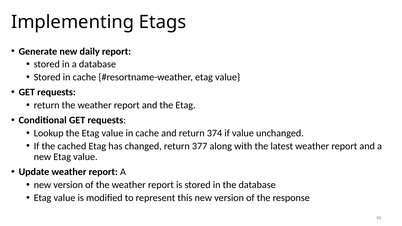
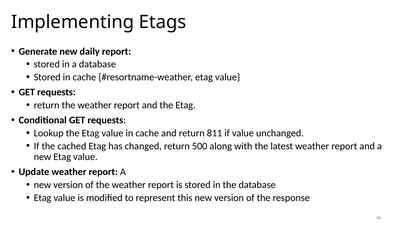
374: 374 -> 811
377: 377 -> 500
